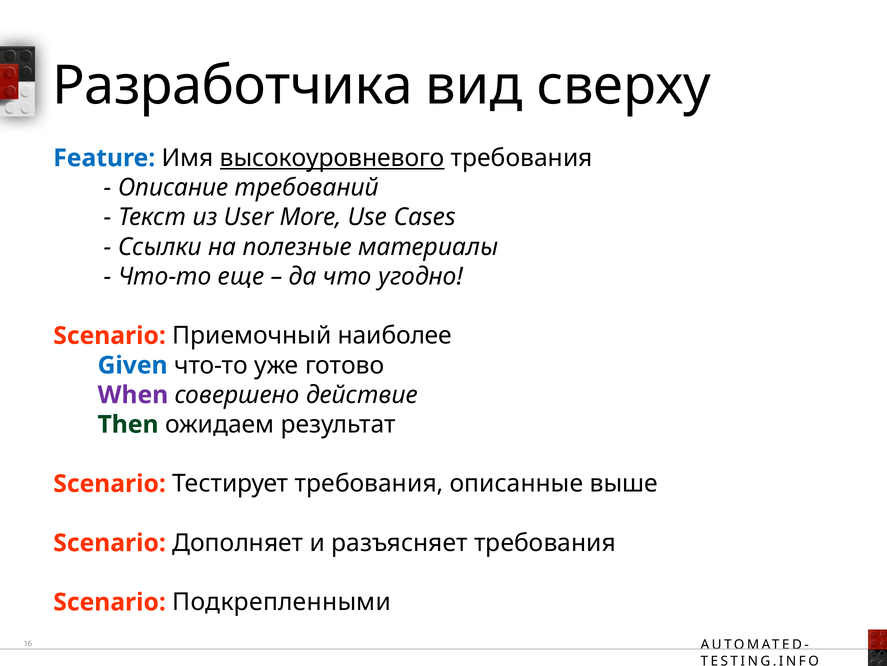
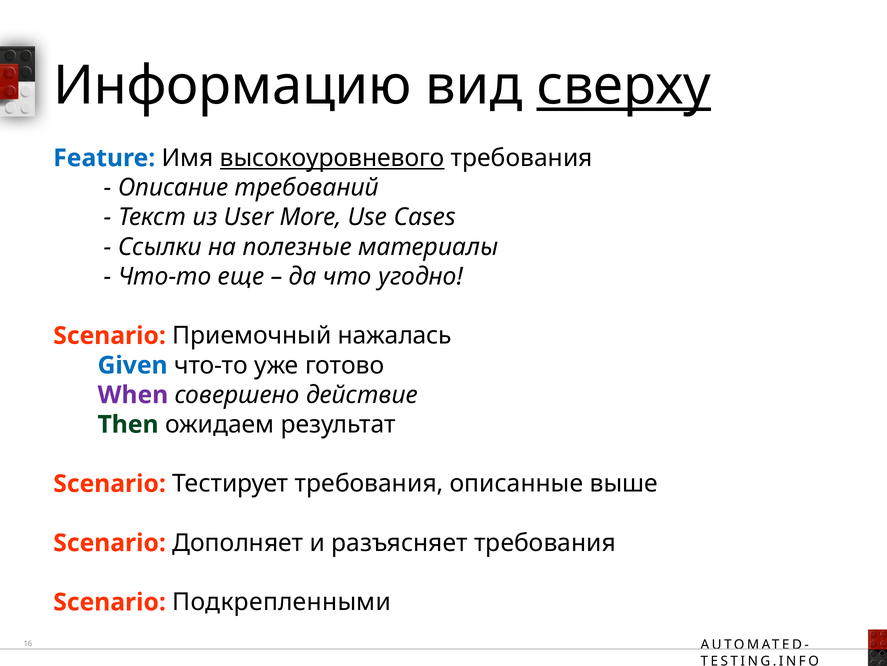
Разработчика: Разработчика -> Информацию
сверху underline: none -> present
наиболее: наиболее -> нажалась
